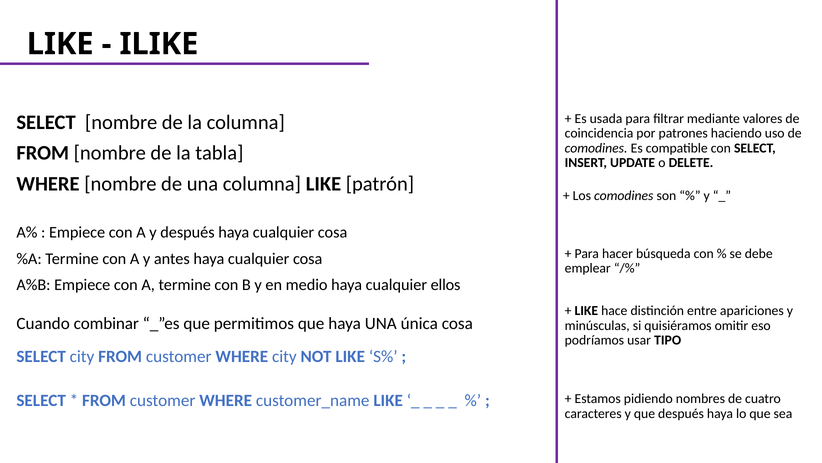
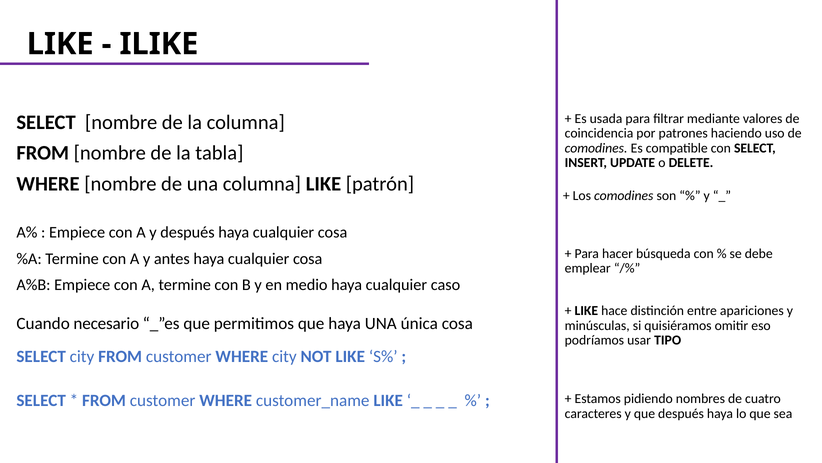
ellos: ellos -> caso
combinar: combinar -> necesario
